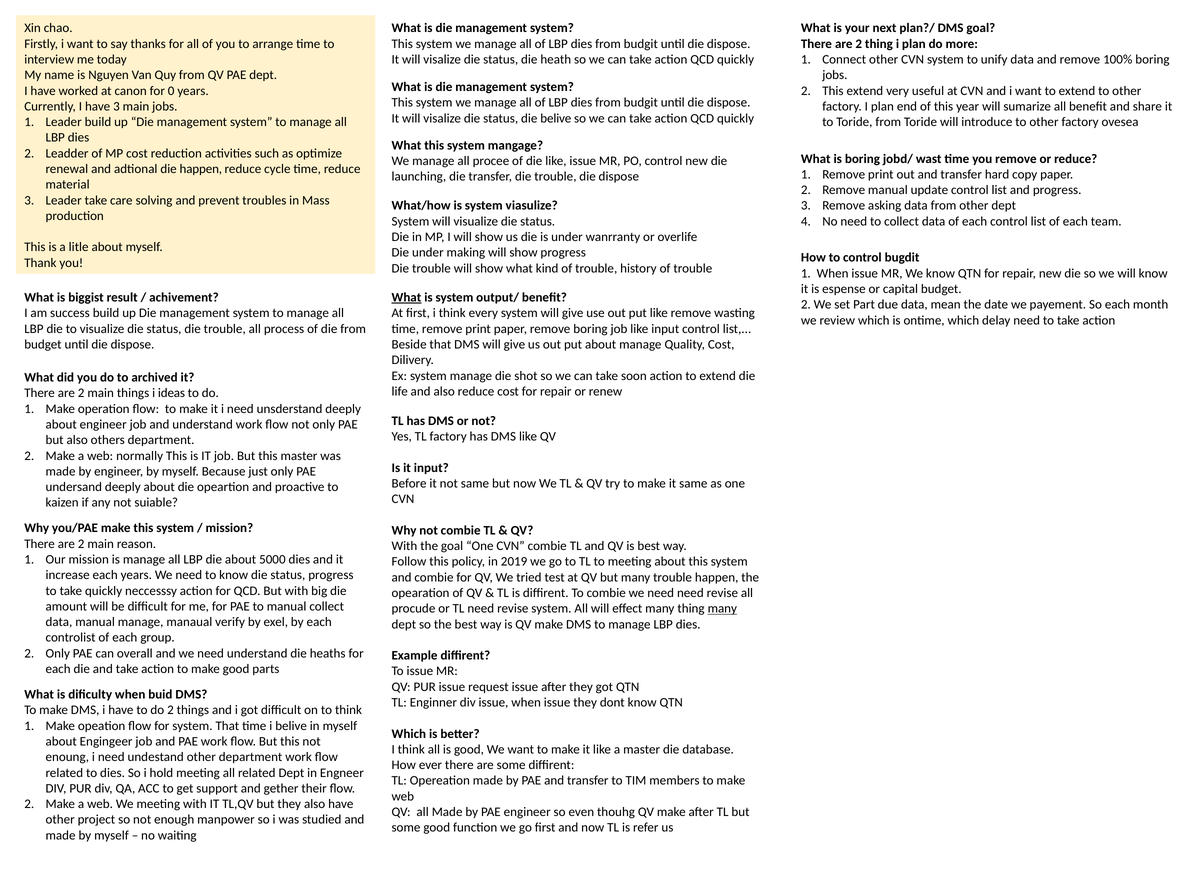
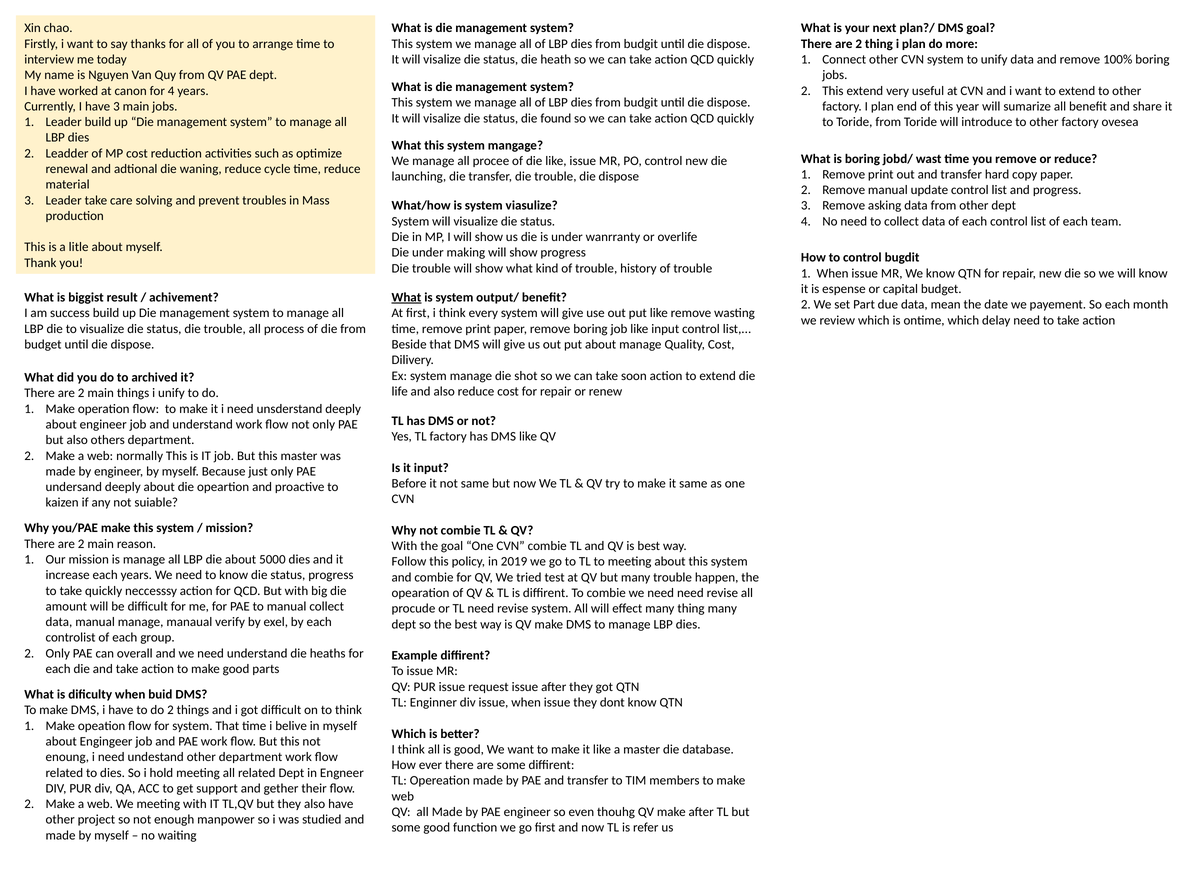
for 0: 0 -> 4
die belive: belive -> found
die happen: happen -> waning
i ideas: ideas -> unify
many at (722, 609) underline: present -> none
